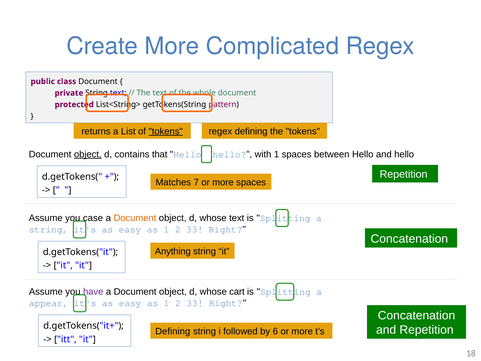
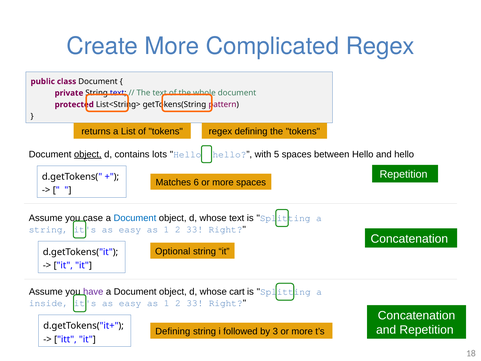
tokens at (166, 131) underline: present -> none
that: that -> lots
with 1: 1 -> 5
7: 7 -> 6
Document at (135, 218) colour: orange -> blue
Anything: Anything -> Optional
appear: appear -> inside
6: 6 -> 3
